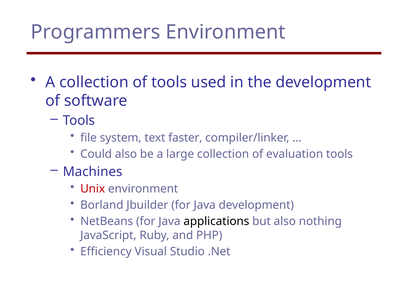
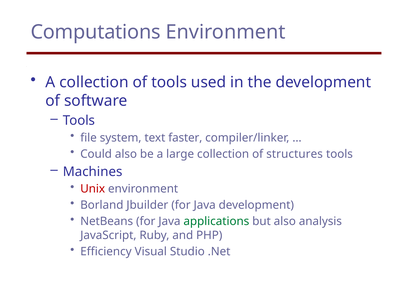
Programmers: Programmers -> Computations
evaluation: evaluation -> structures
applications colour: black -> green
nothing: nothing -> analysis
